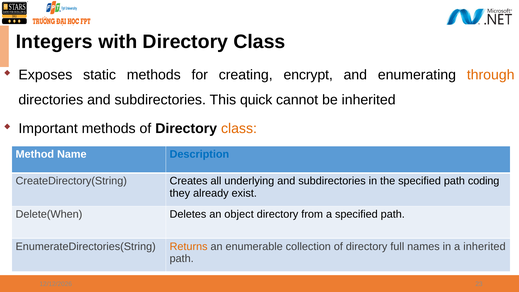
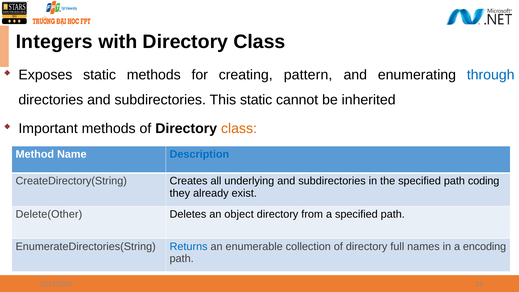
encrypt: encrypt -> pattern
through colour: orange -> blue
This quick: quick -> static
Delete(When: Delete(When -> Delete(Other
Returns colour: orange -> blue
a inherited: inherited -> encoding
